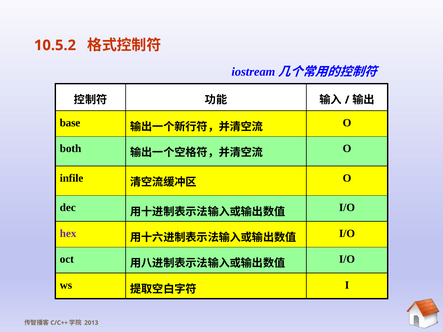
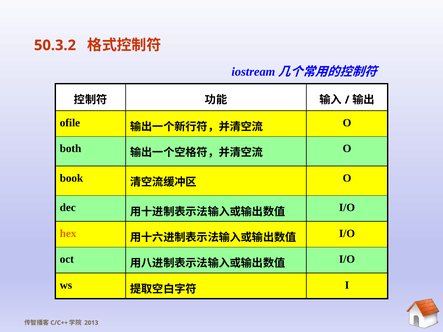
10.5.2: 10.5.2 -> 50.3.2
base: base -> ofile
infile: infile -> book
hex colour: purple -> orange
